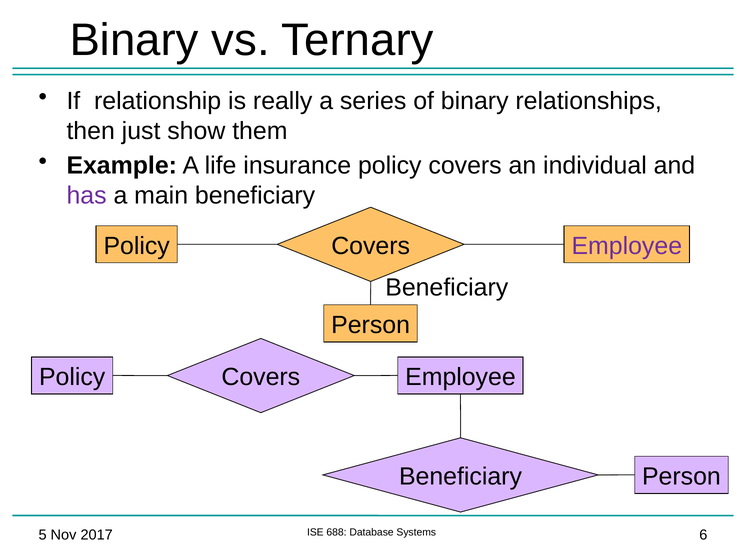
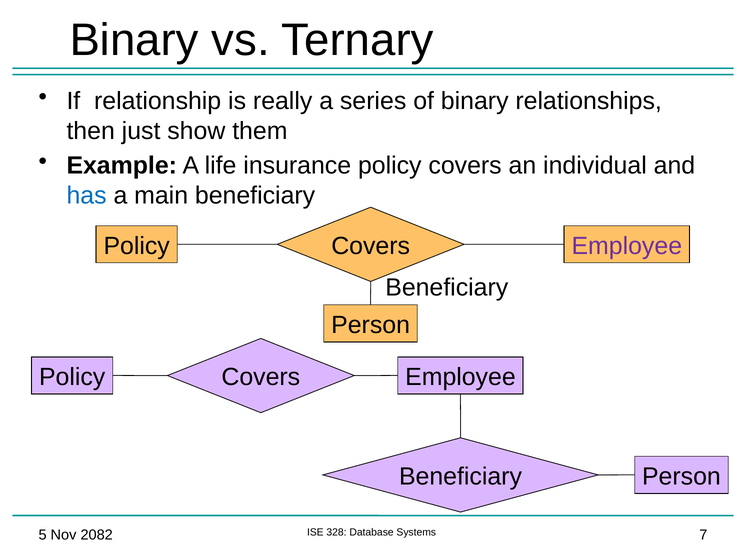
has colour: purple -> blue
688: 688 -> 328
6: 6 -> 7
2017: 2017 -> 2082
